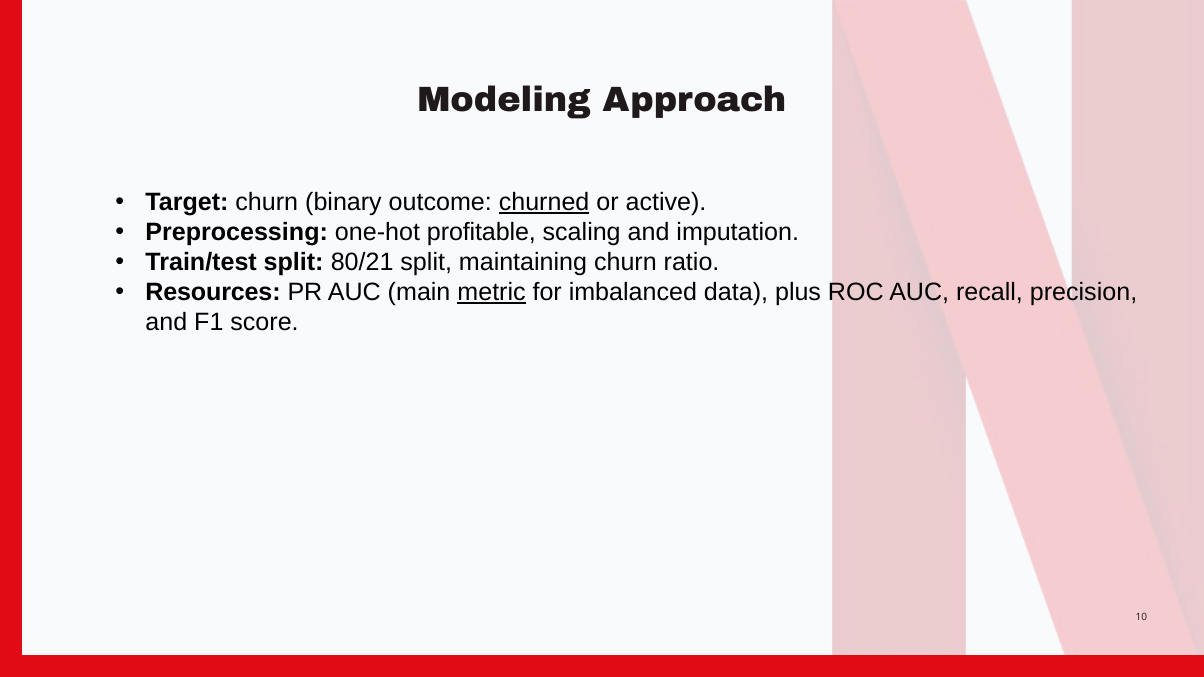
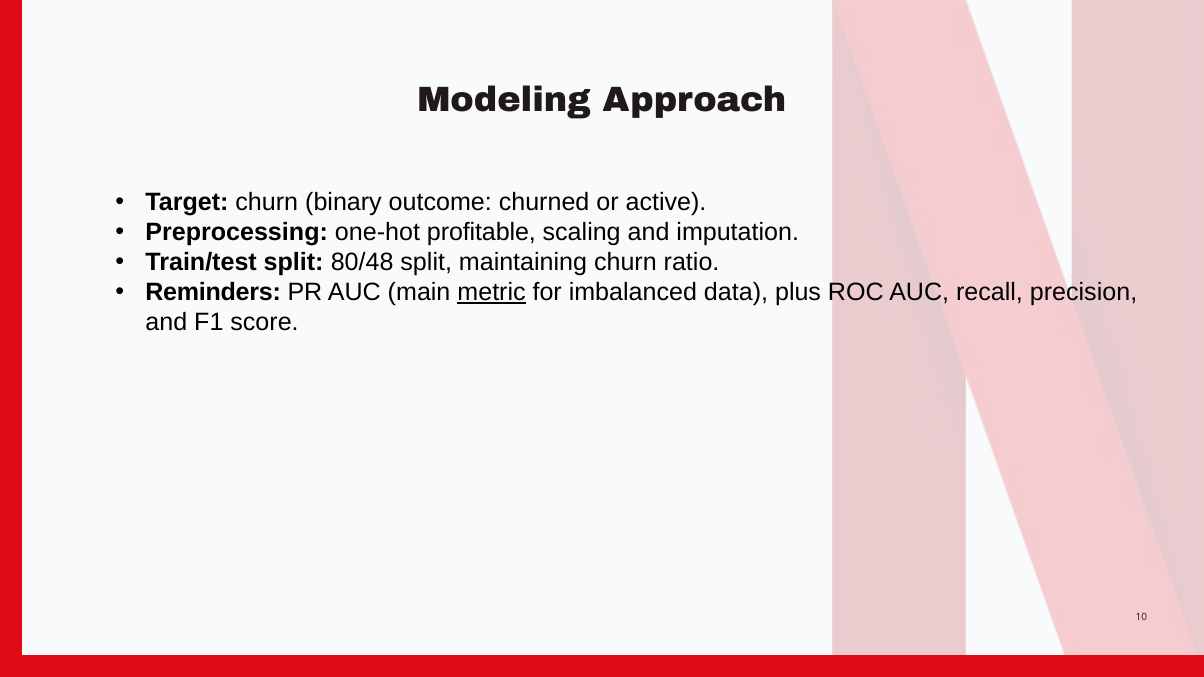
churned underline: present -> none
80/21: 80/21 -> 80/48
Resources: Resources -> Reminders
